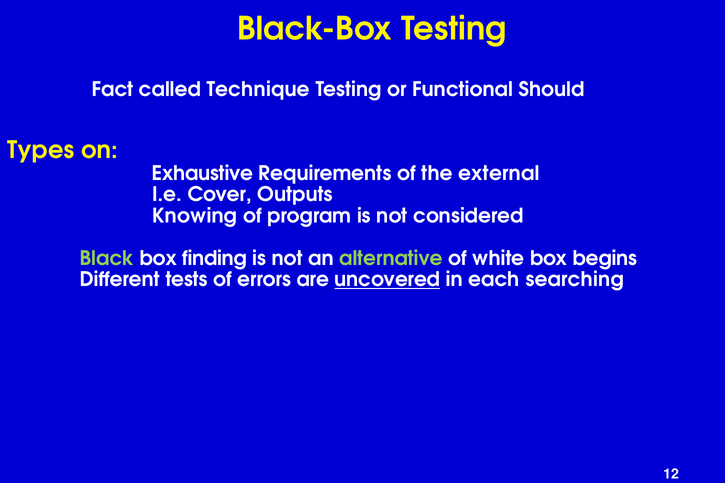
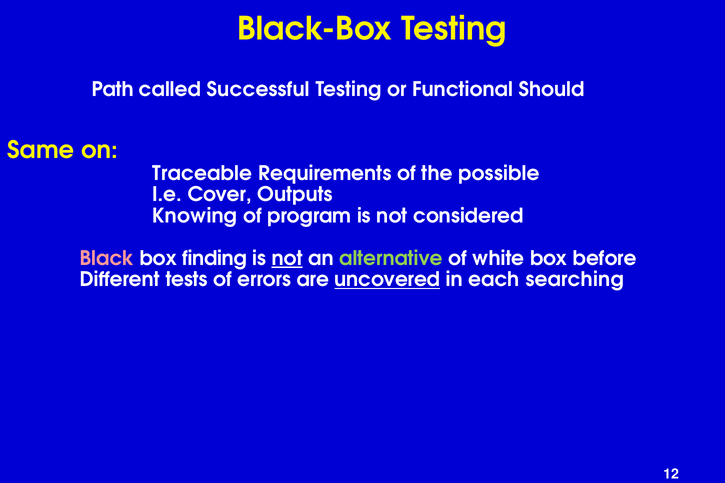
Fact: Fact -> Path
Technique: Technique -> Successful
Types: Types -> Same
Exhaustive: Exhaustive -> Traceable
external: external -> possible
Black colour: light green -> pink
not at (287, 259) underline: none -> present
begins: begins -> before
